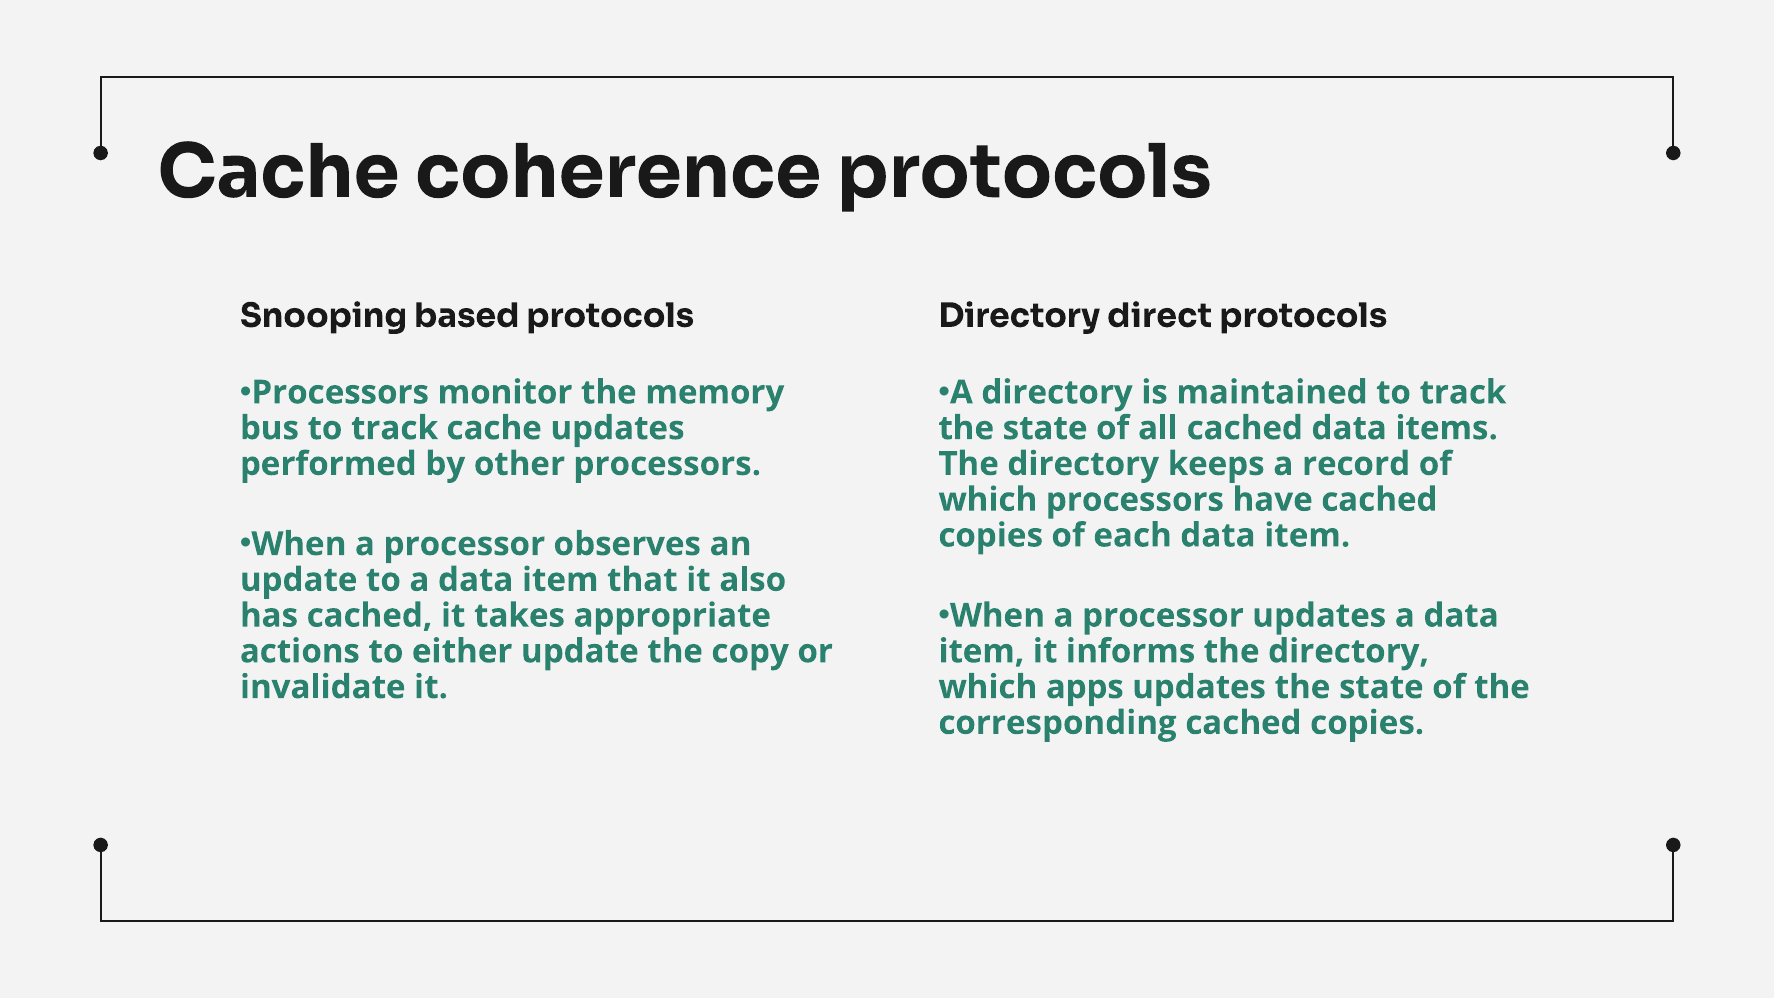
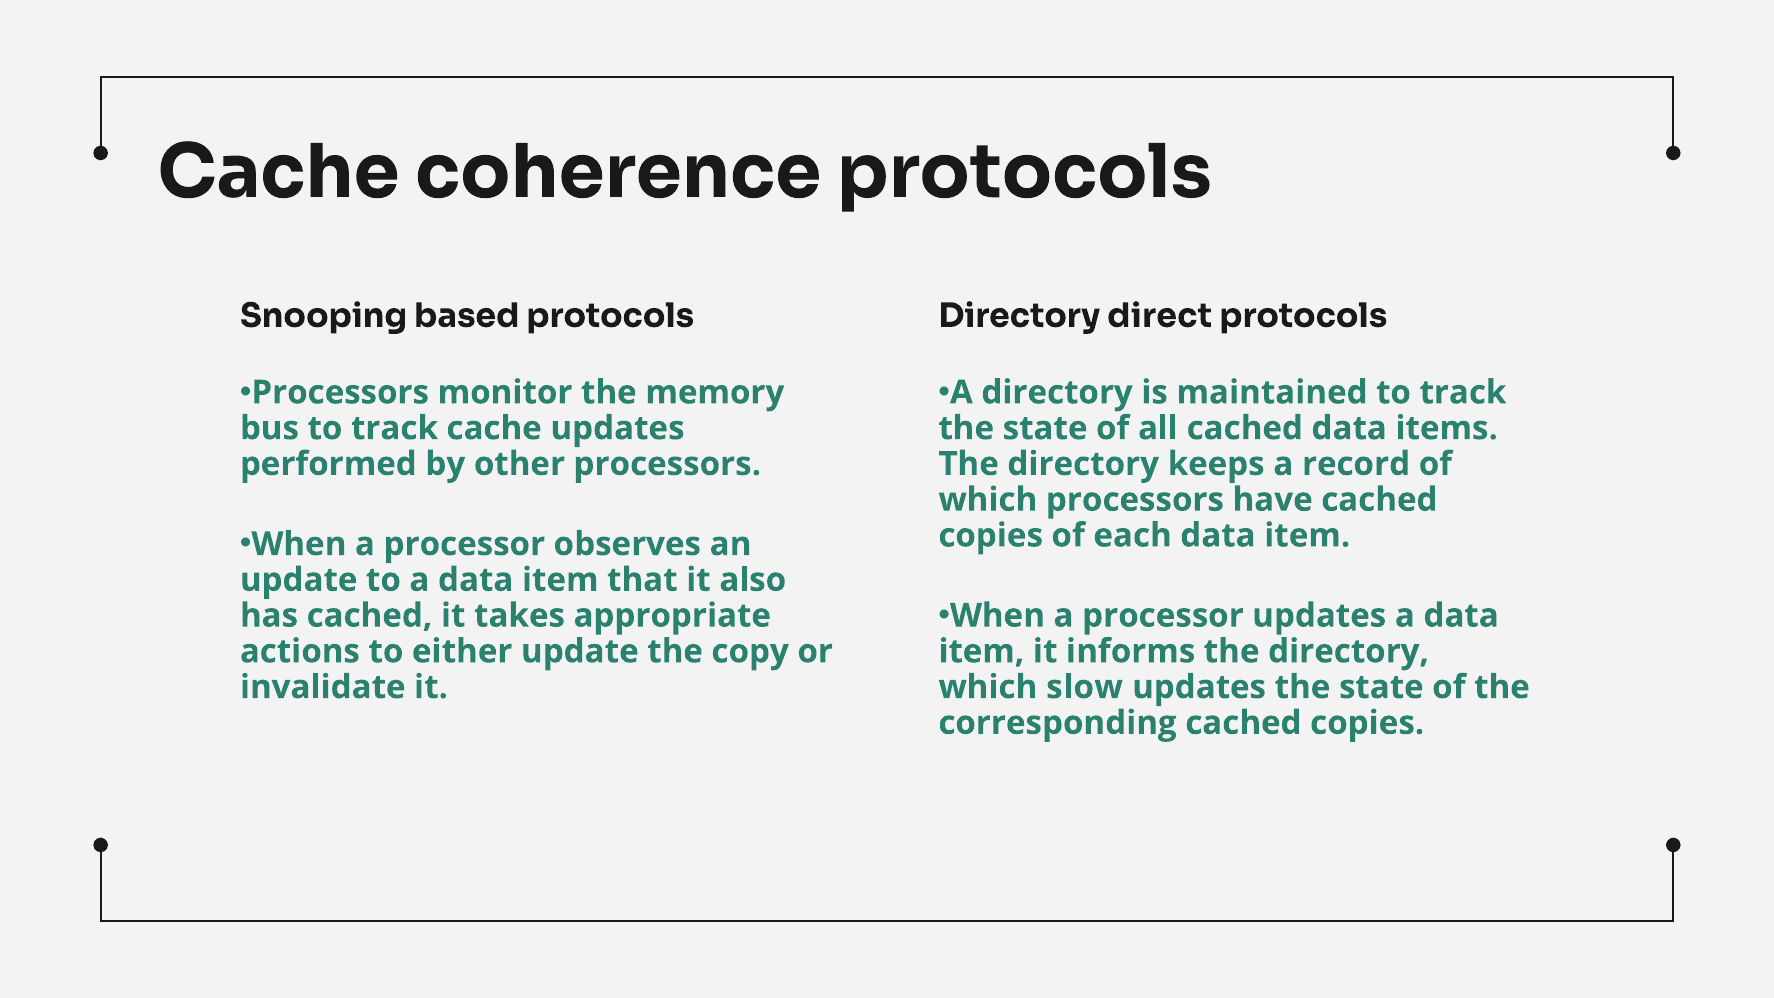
apps: apps -> slow
